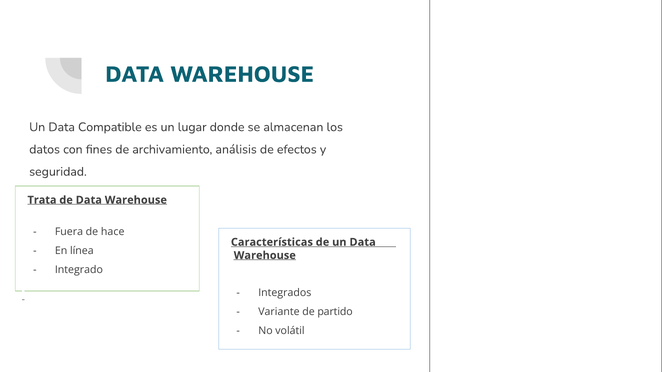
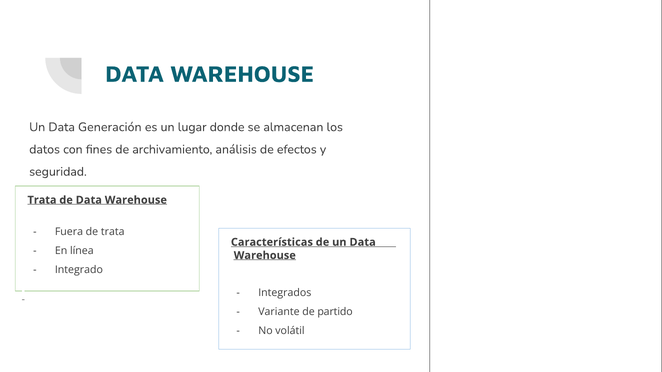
Compatible: Compatible -> Generación
de hace: hace -> trata
